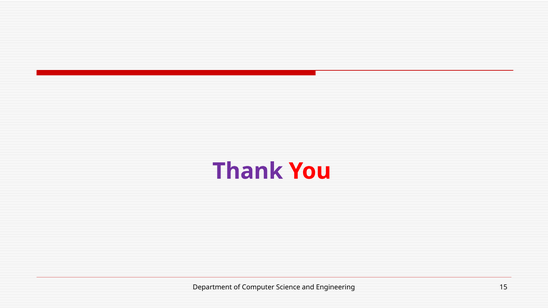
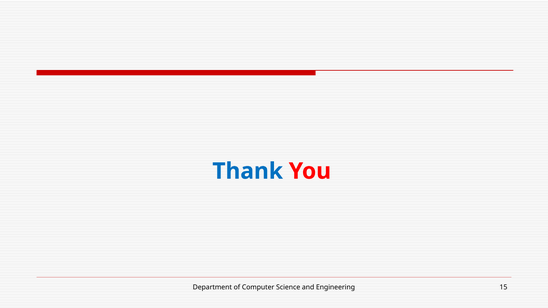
Thank colour: purple -> blue
